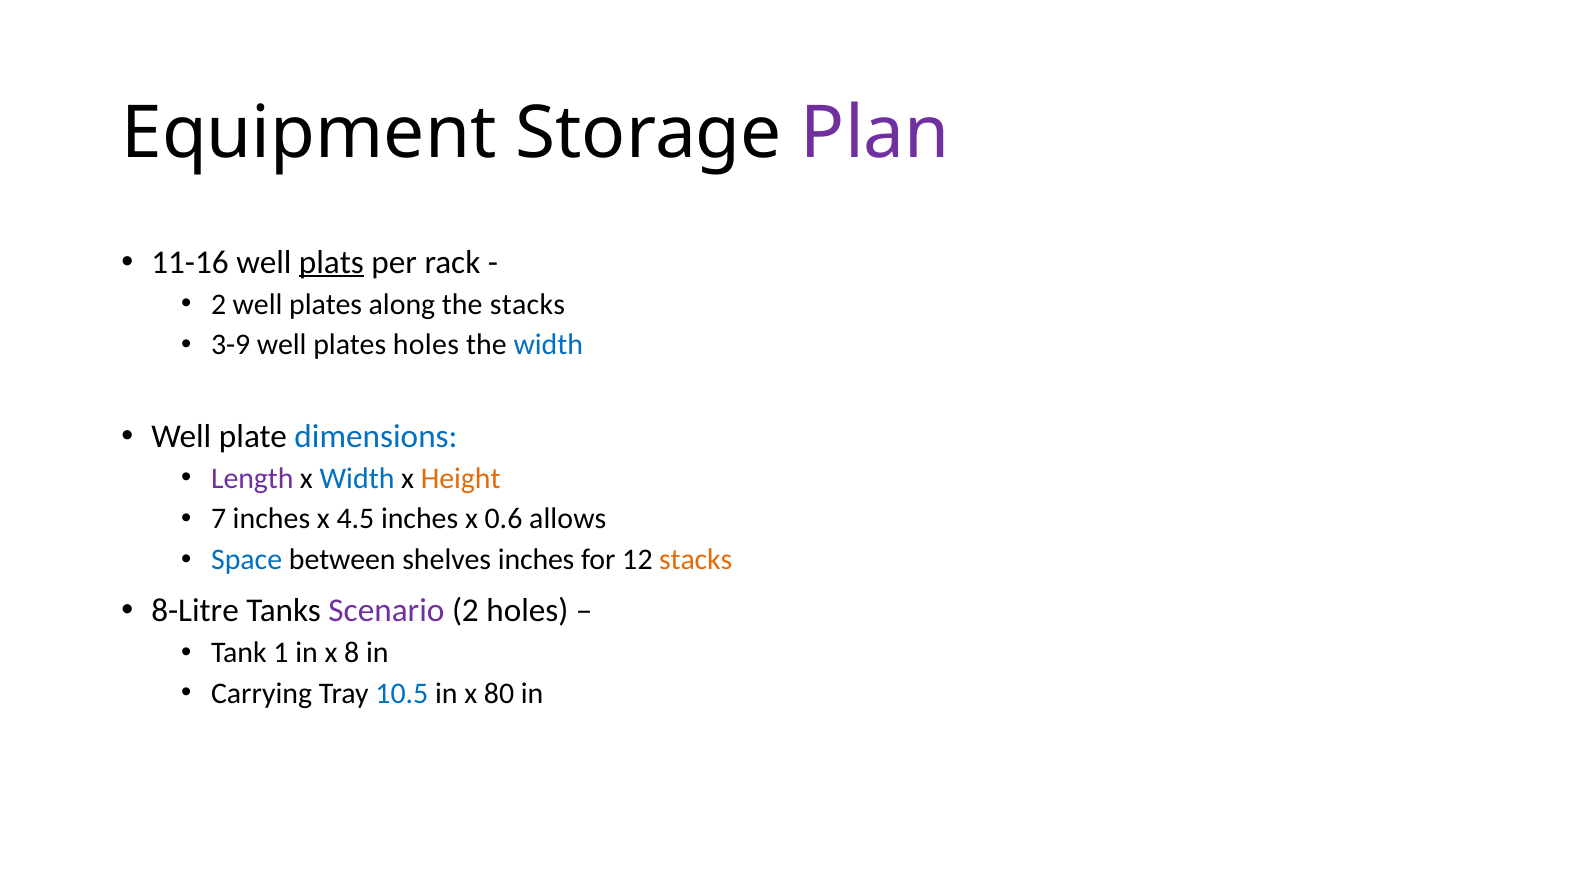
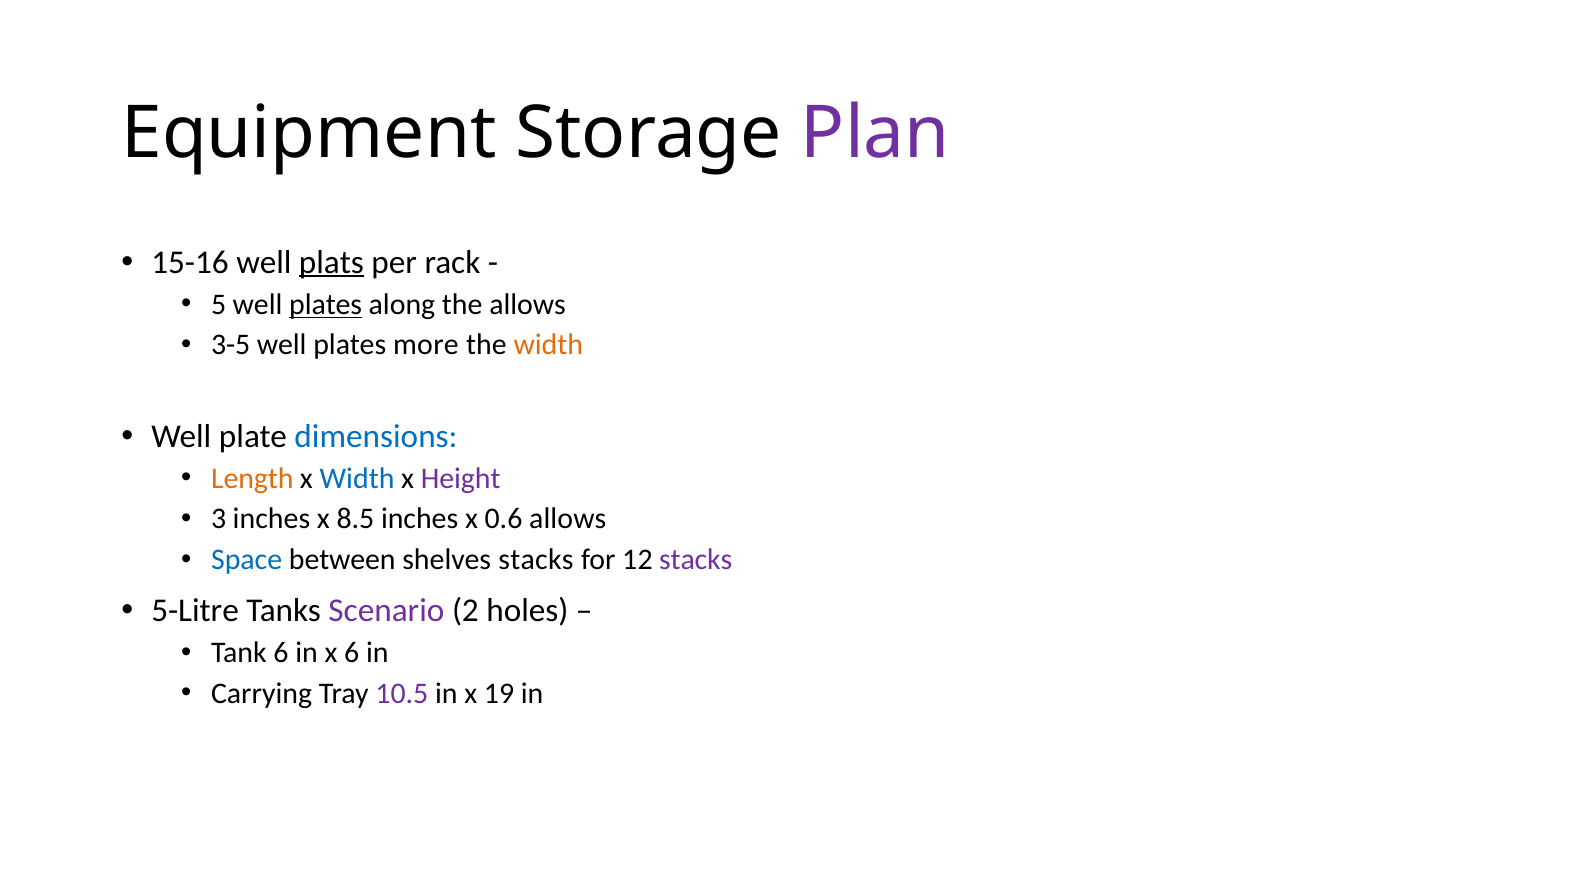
11-16: 11-16 -> 15-16
2 at (219, 305): 2 -> 5
plates at (326, 305) underline: none -> present
the stacks: stacks -> allows
3-9: 3-9 -> 3-5
plates holes: holes -> more
width at (548, 345) colour: blue -> orange
Length colour: purple -> orange
Height colour: orange -> purple
7: 7 -> 3
4.5: 4.5 -> 8.5
shelves inches: inches -> stacks
stacks at (696, 560) colour: orange -> purple
8-Litre: 8-Litre -> 5-Litre
Tank 1: 1 -> 6
x 8: 8 -> 6
10.5 colour: blue -> purple
80: 80 -> 19
